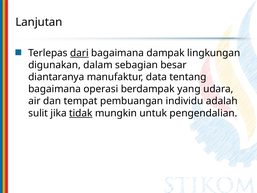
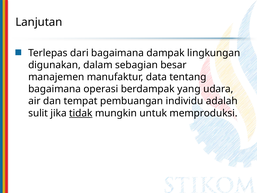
dari underline: present -> none
diantaranya: diantaranya -> manajemen
pengendalian: pengendalian -> memproduksi
